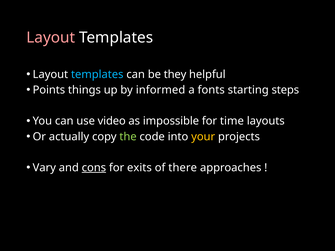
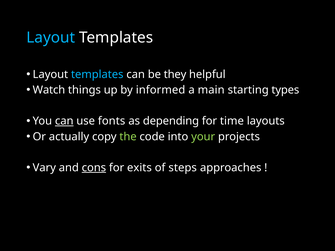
Layout at (51, 38) colour: pink -> light blue
Points: Points -> Watch
fonts: fonts -> main
steps: steps -> types
can at (64, 121) underline: none -> present
video: video -> fonts
impossible: impossible -> depending
your colour: yellow -> light green
there: there -> steps
